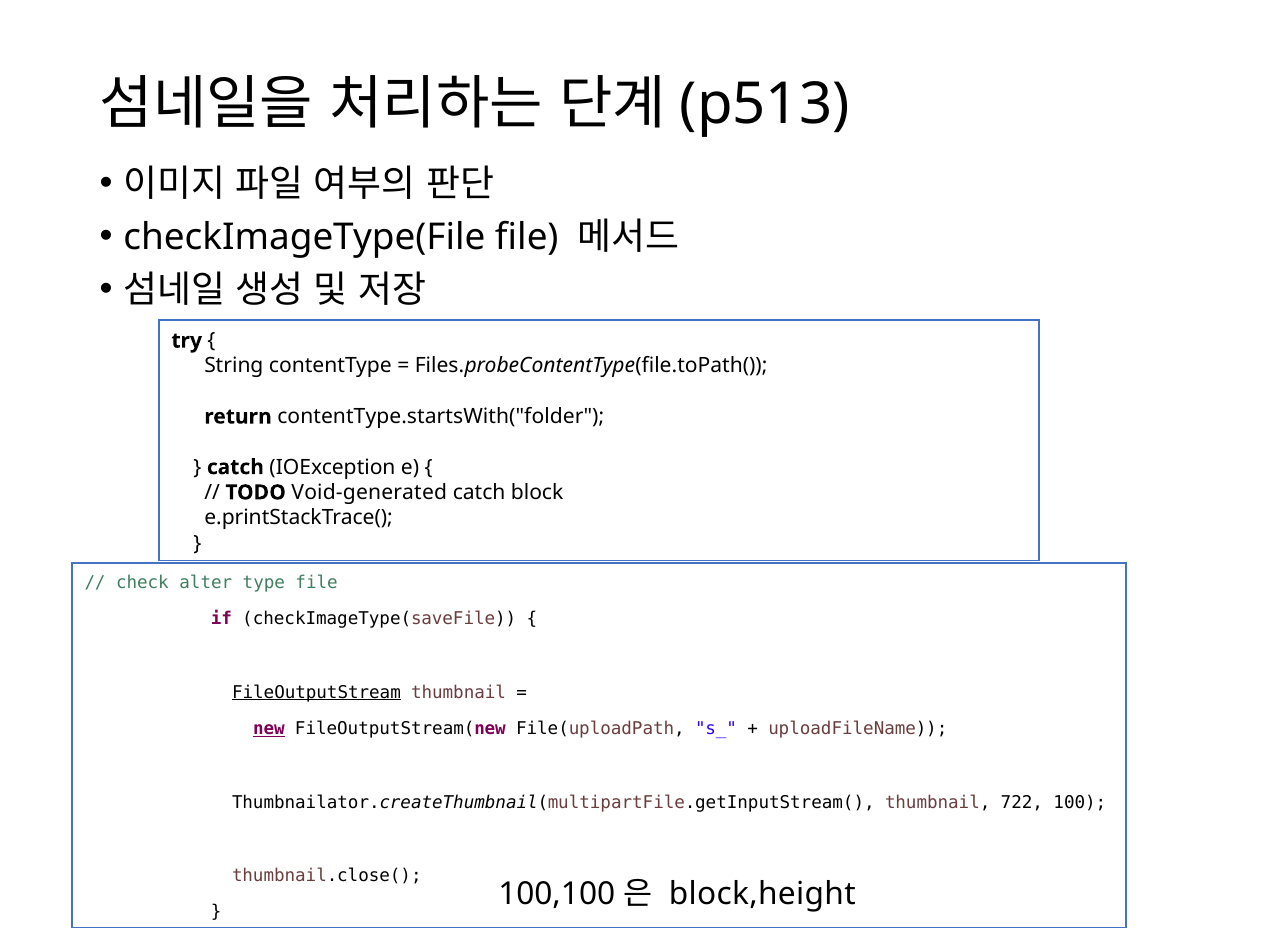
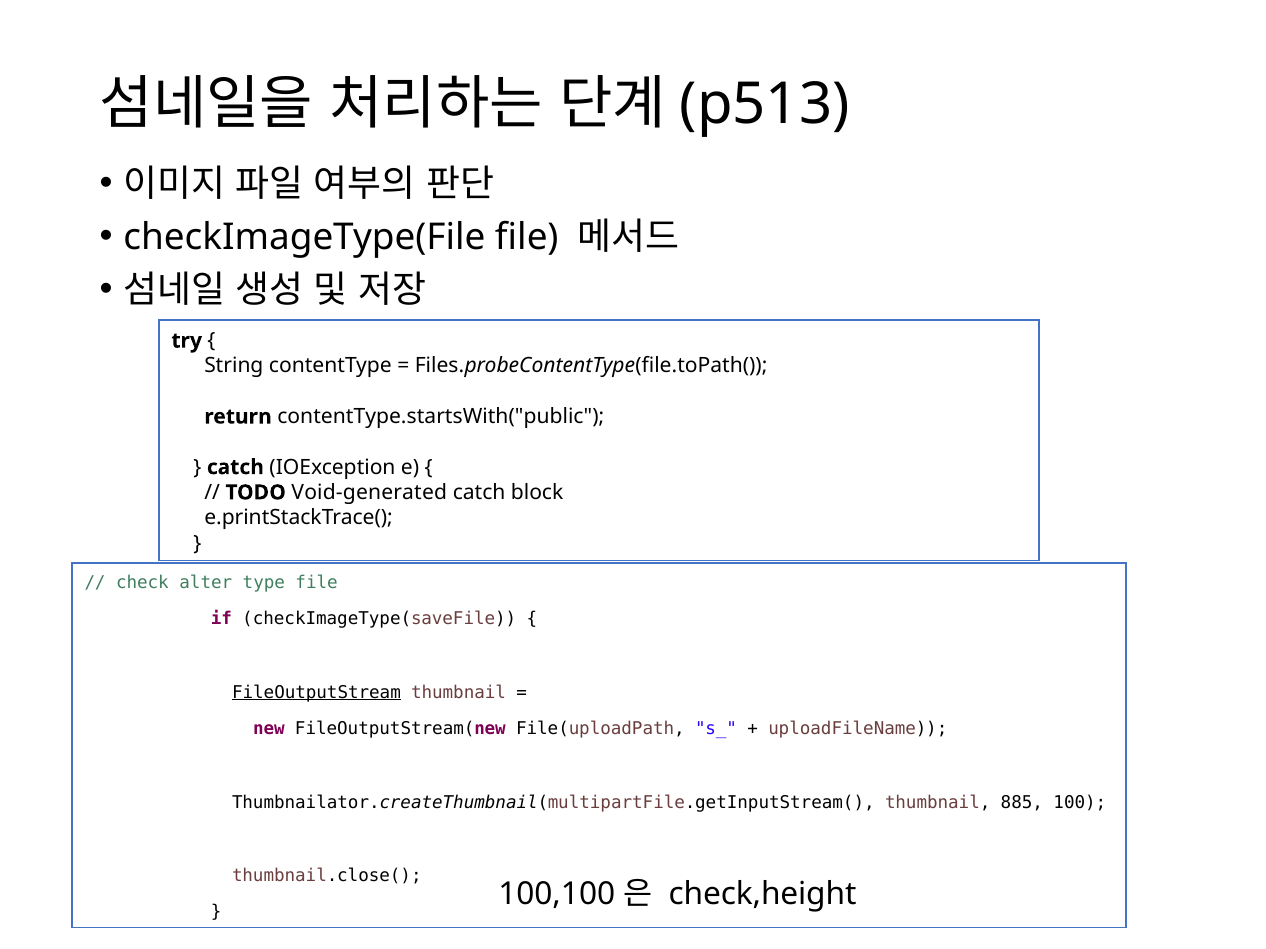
contentType.startsWith("folder: contentType.startsWith("folder -> contentType.startsWith("public
new underline: present -> none
722: 722 -> 885
block,height: block,height -> check,height
